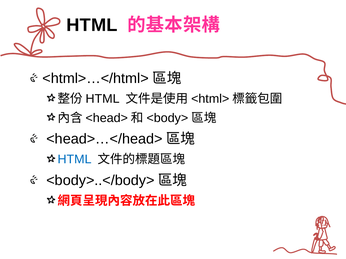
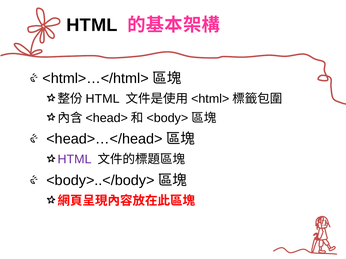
HTML at (75, 160) colour: blue -> purple
